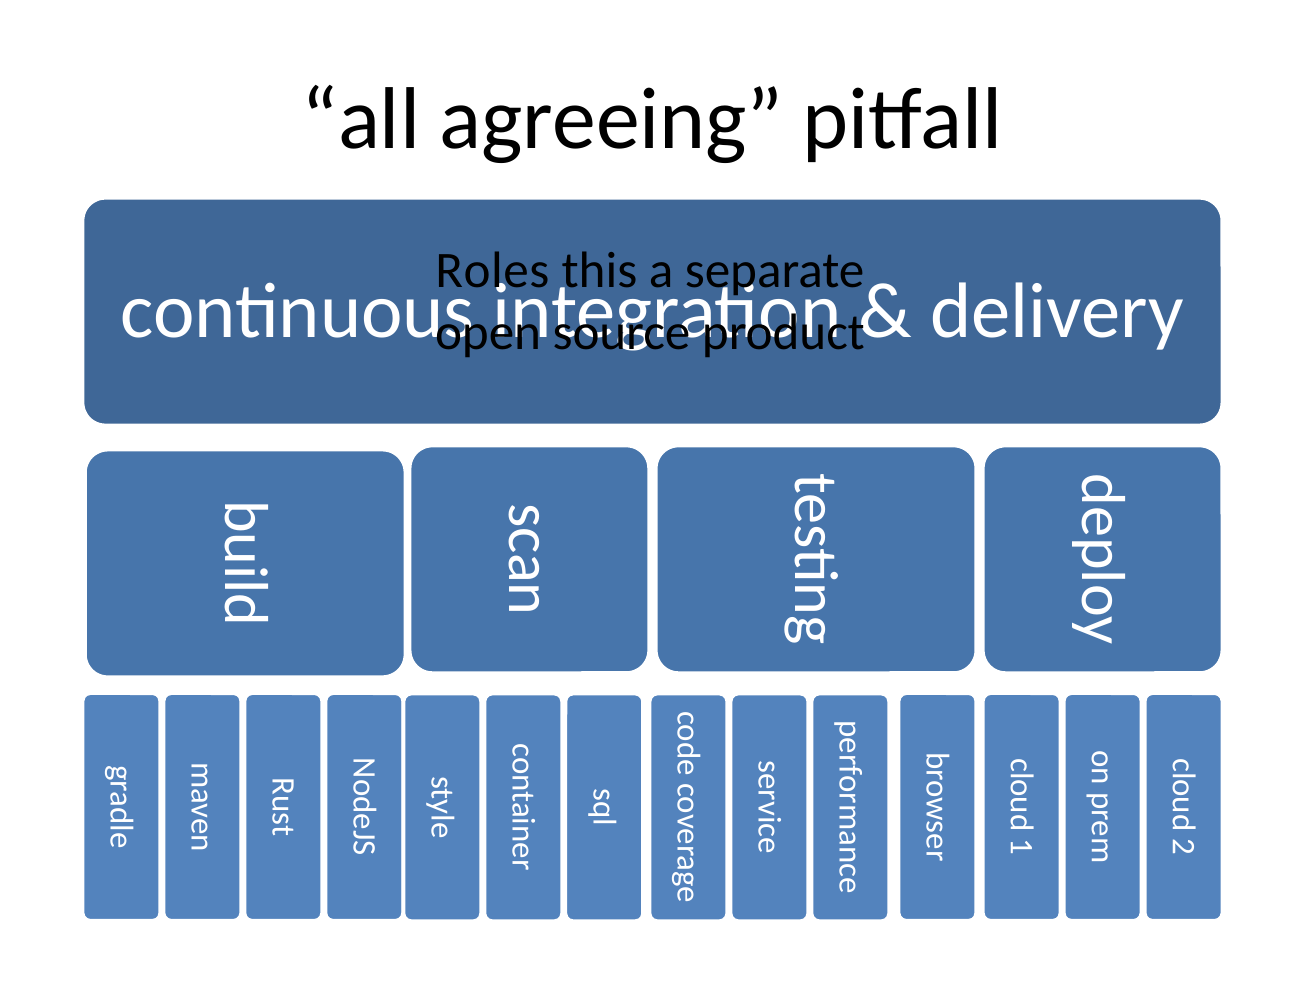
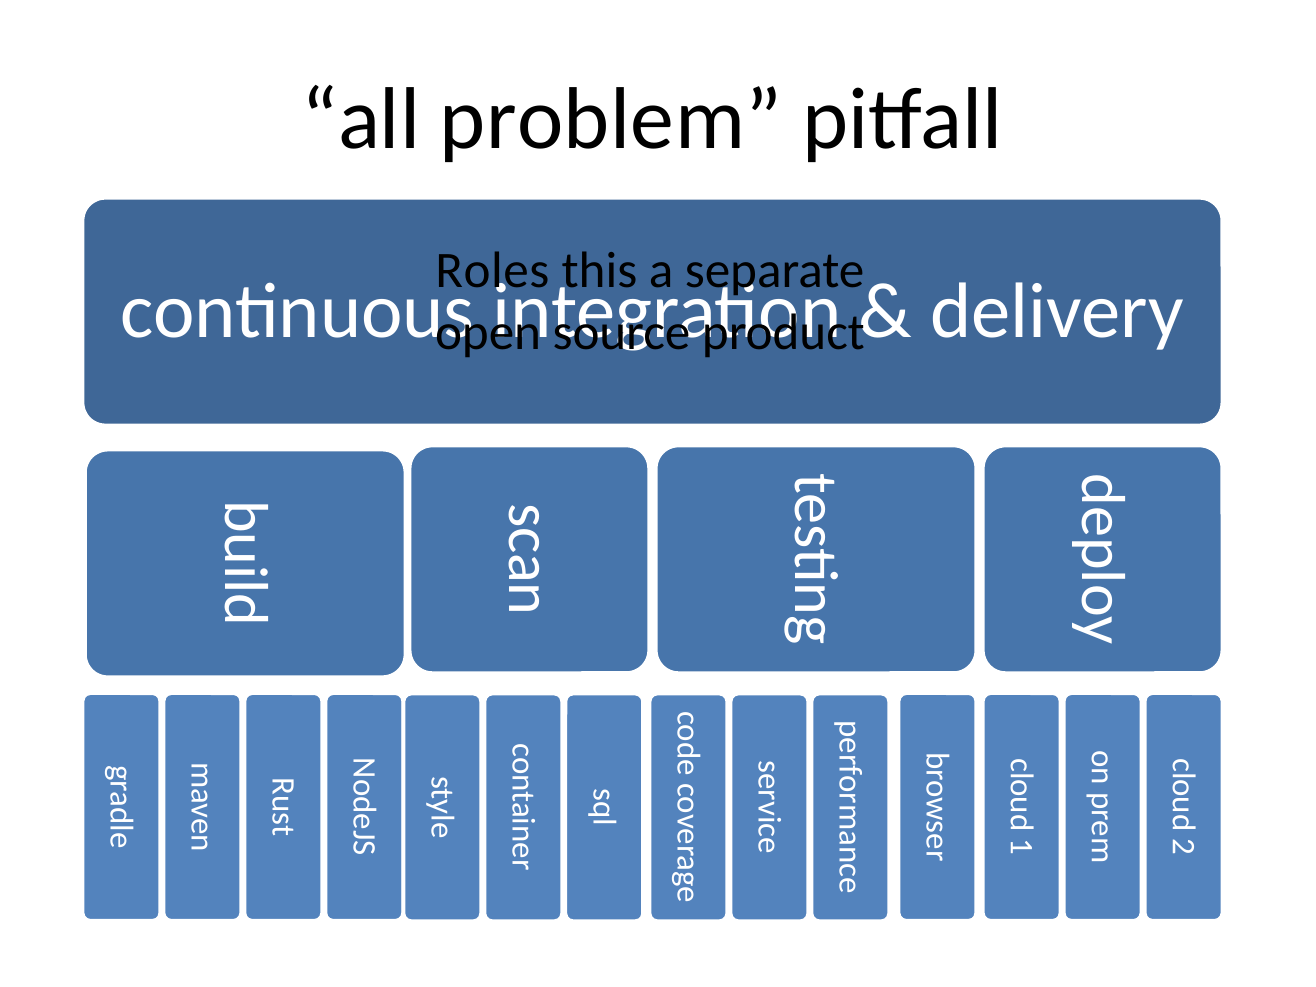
agreeing: agreeing -> problem
